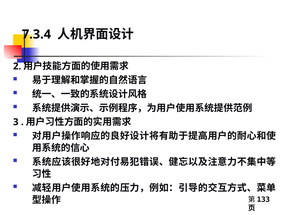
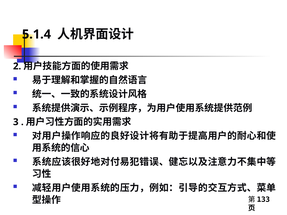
7.3.4: 7.3.4 -> 5.1.4
